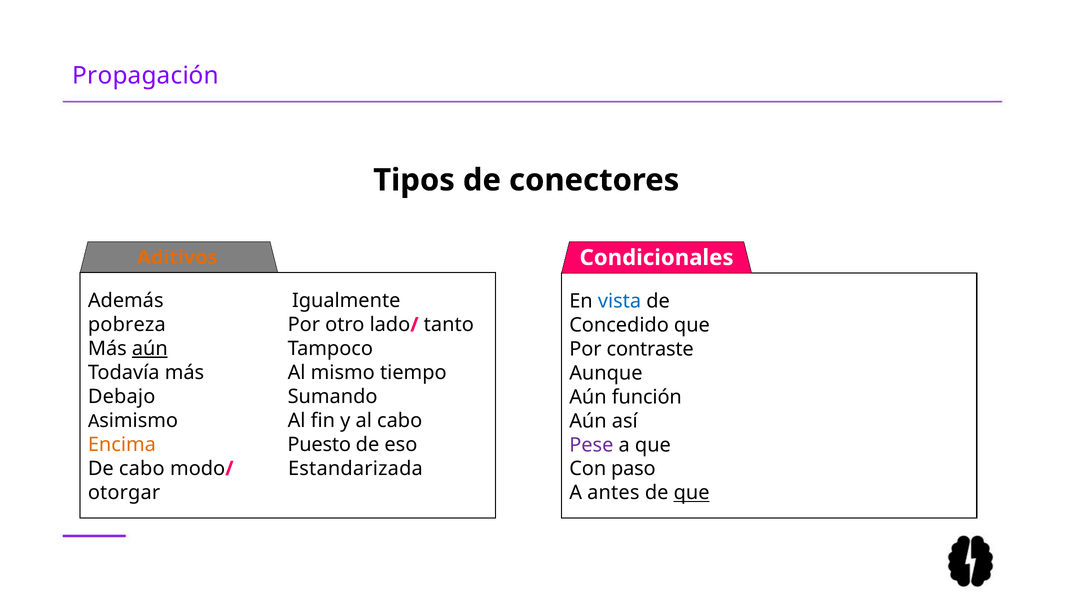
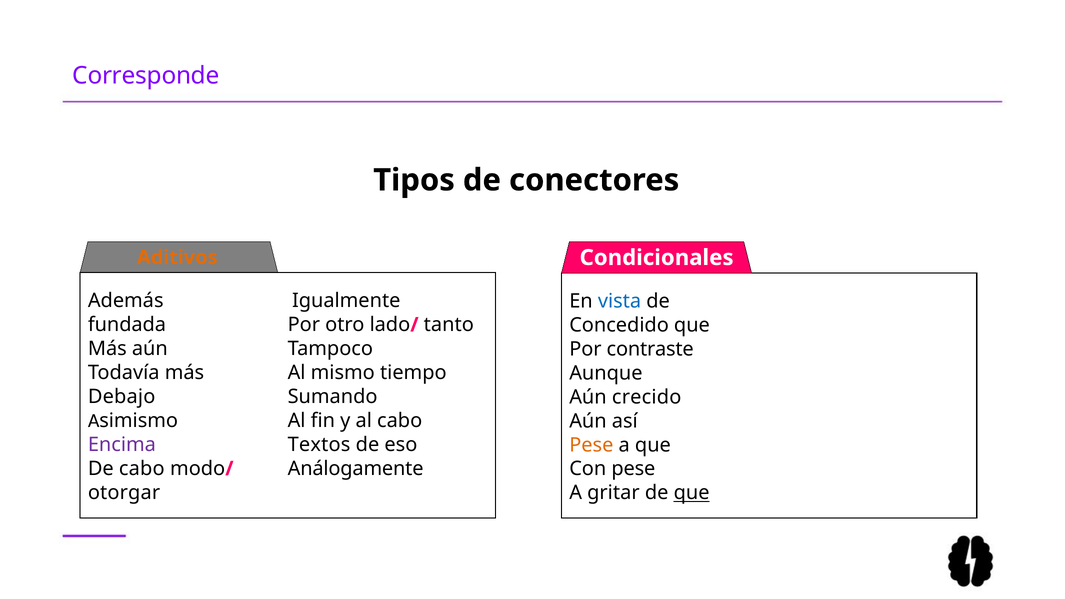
Propagación: Propagación -> Corresponde
pobreza: pobreza -> fundada
aún at (150, 349) underline: present -> none
función: función -> crecido
Encima colour: orange -> purple
Puesto: Puesto -> Textos
Pese at (591, 445) colour: purple -> orange
Estandarizada: Estandarizada -> Análogamente
Con paso: paso -> pese
antes: antes -> gritar
